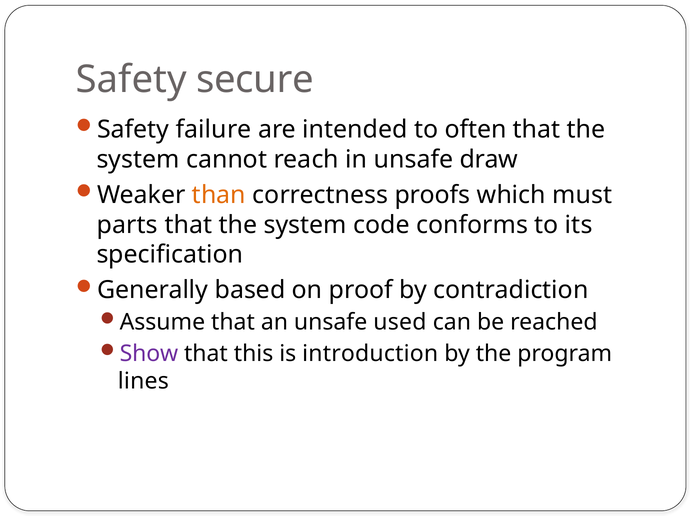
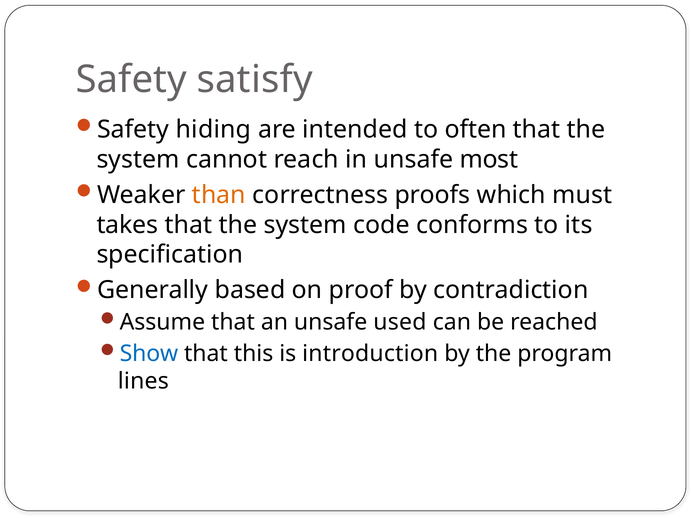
secure: secure -> satisfy
failure: failure -> hiding
draw: draw -> most
parts: parts -> takes
Show colour: purple -> blue
